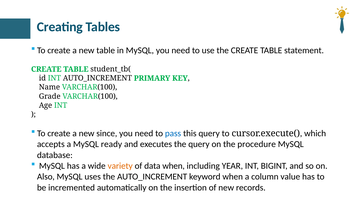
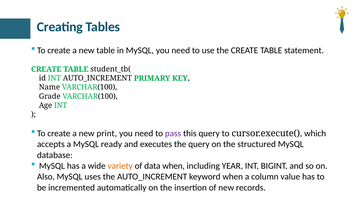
since: since -> print
pass colour: blue -> purple
procedure: procedure -> structured
